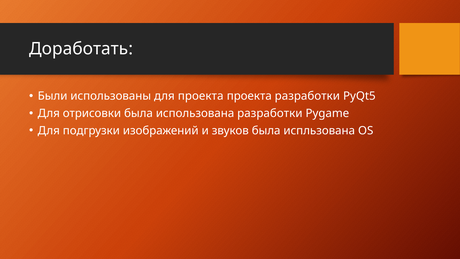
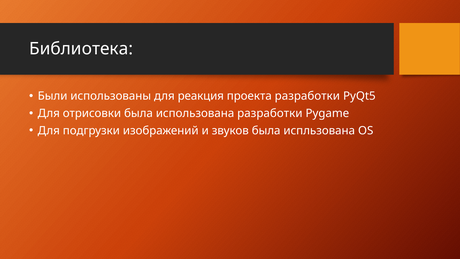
Доработать: Доработать -> Библиотека
для проекта: проекта -> реакция
